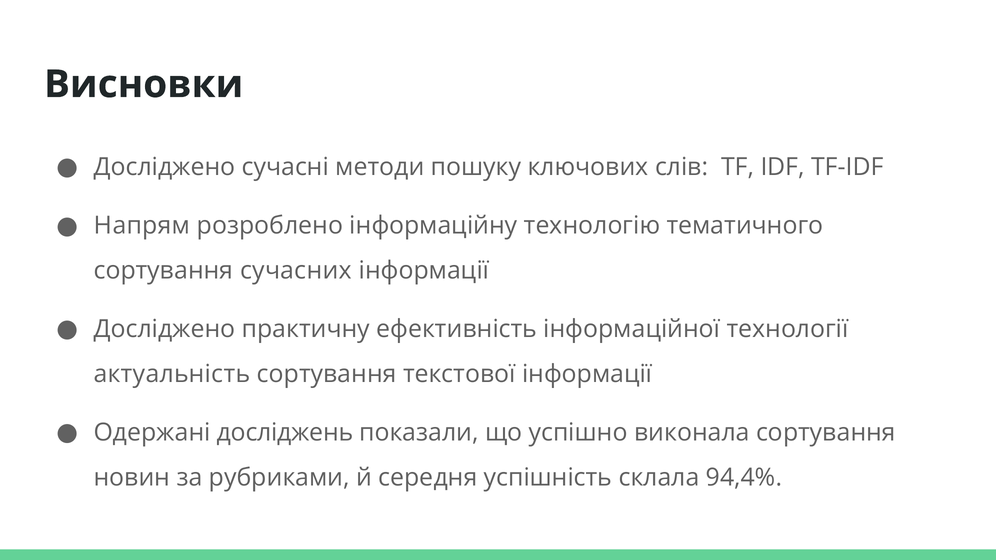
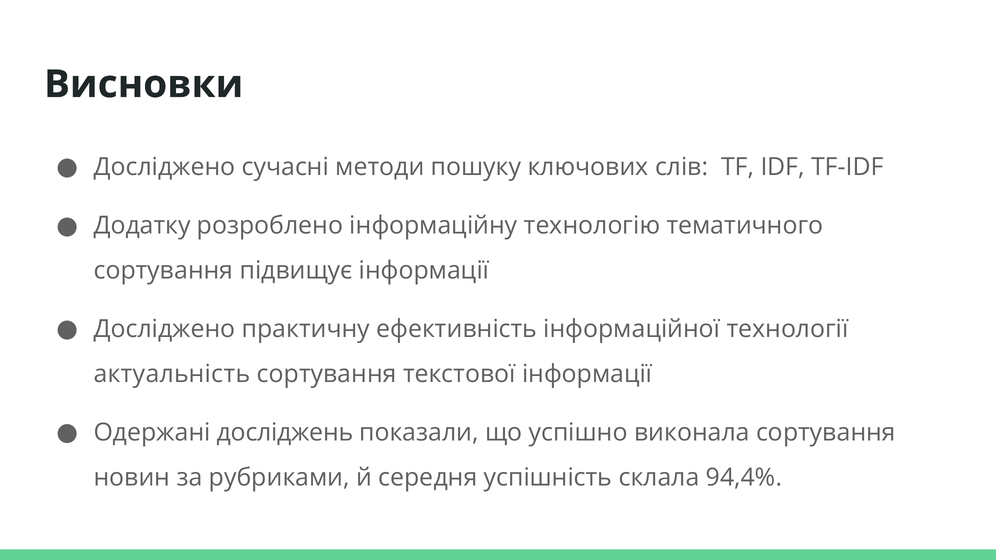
Напрям: Напрям -> Додатку
сучасних: сучасних -> підвищує
